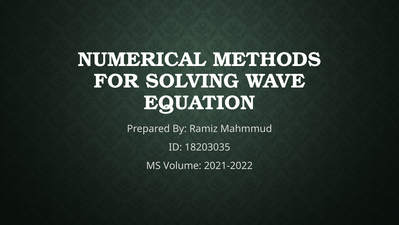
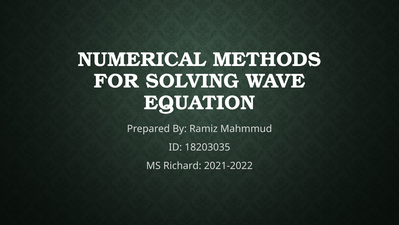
Volume: Volume -> Richard
